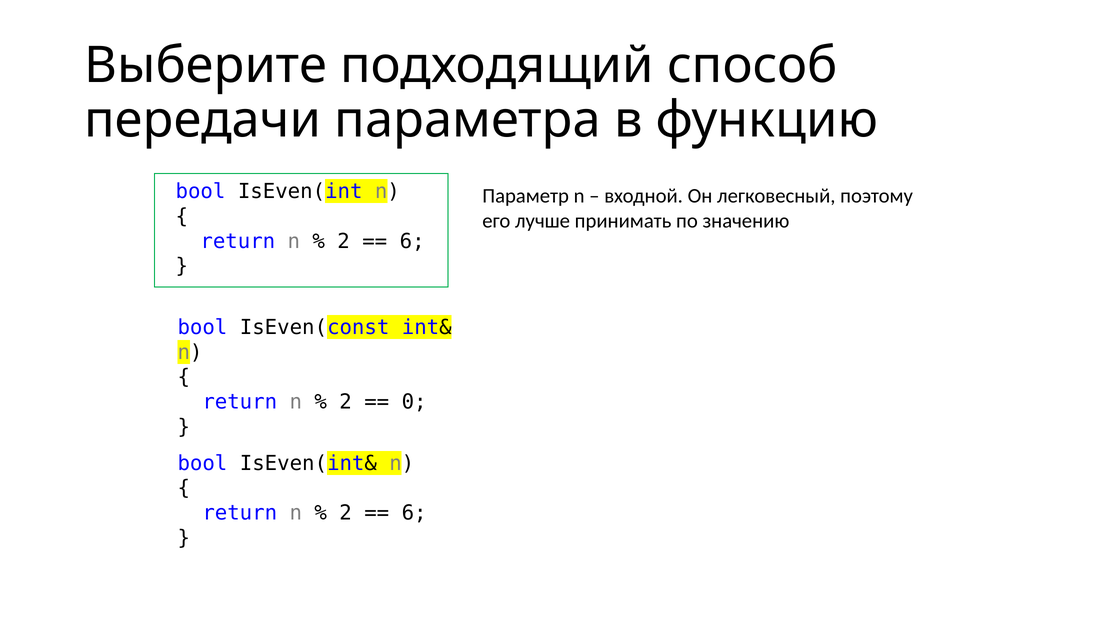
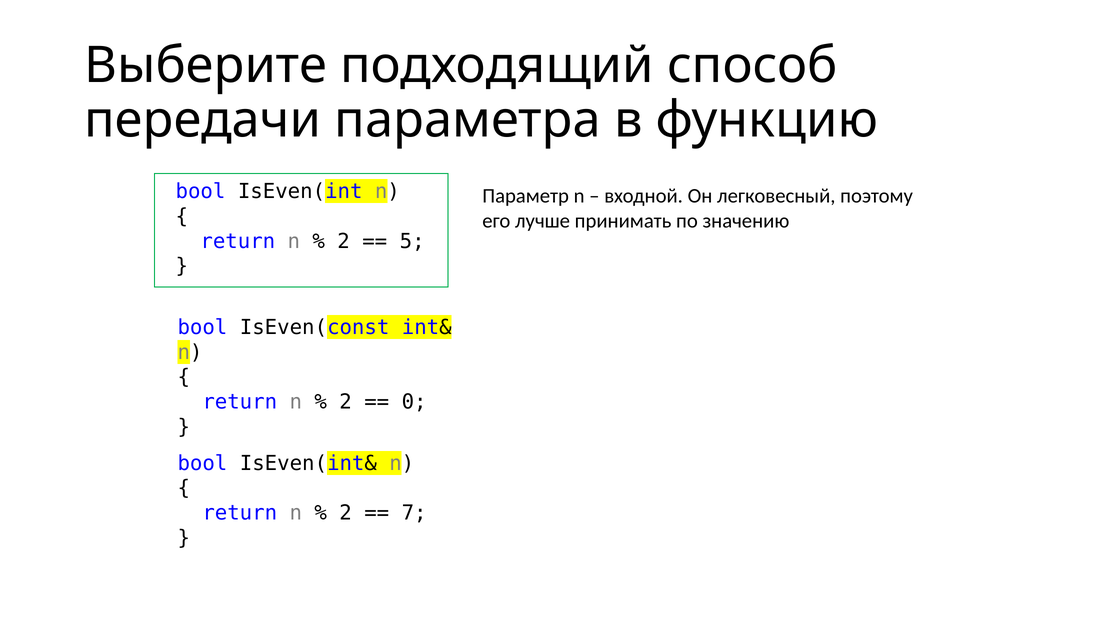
6 at (412, 241): 6 -> 5
6 at (414, 513): 6 -> 7
